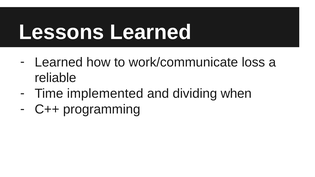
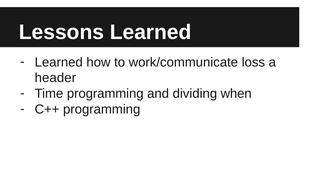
reliable: reliable -> header
Time implemented: implemented -> programming
